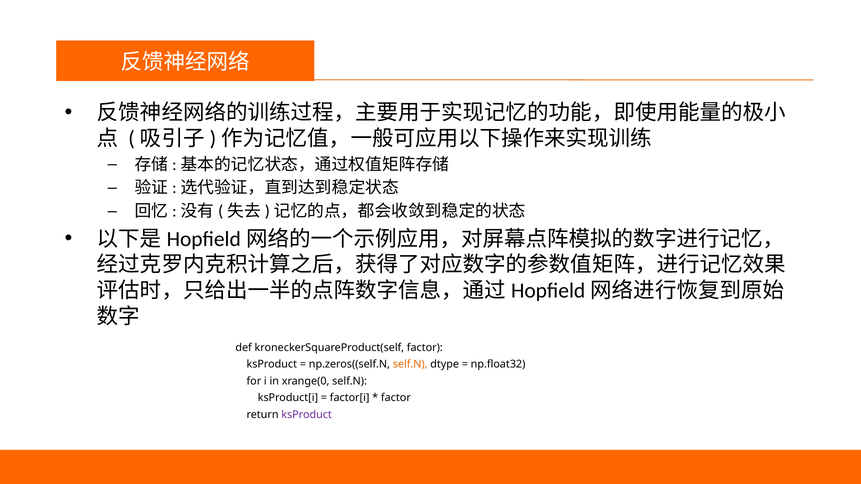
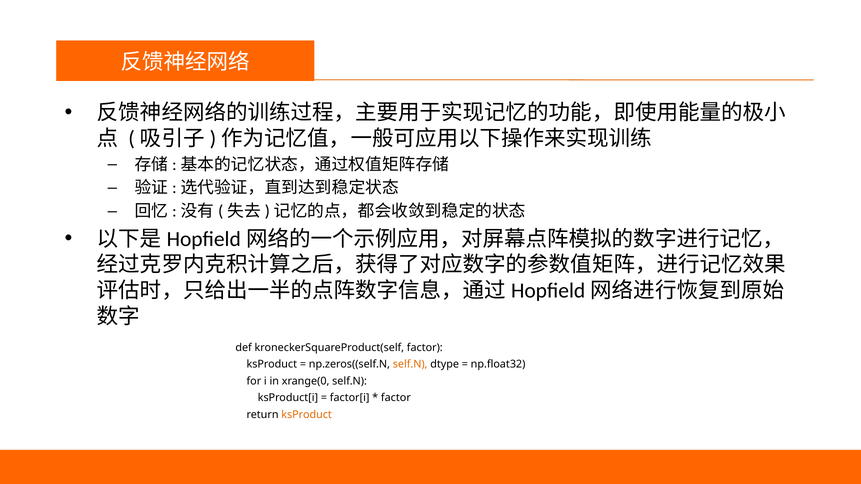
ksProduct at (307, 415) colour: purple -> orange
